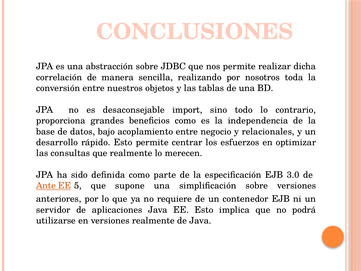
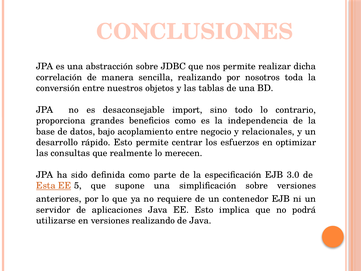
Ante: Ante -> Esta
versiones realmente: realmente -> realizando
